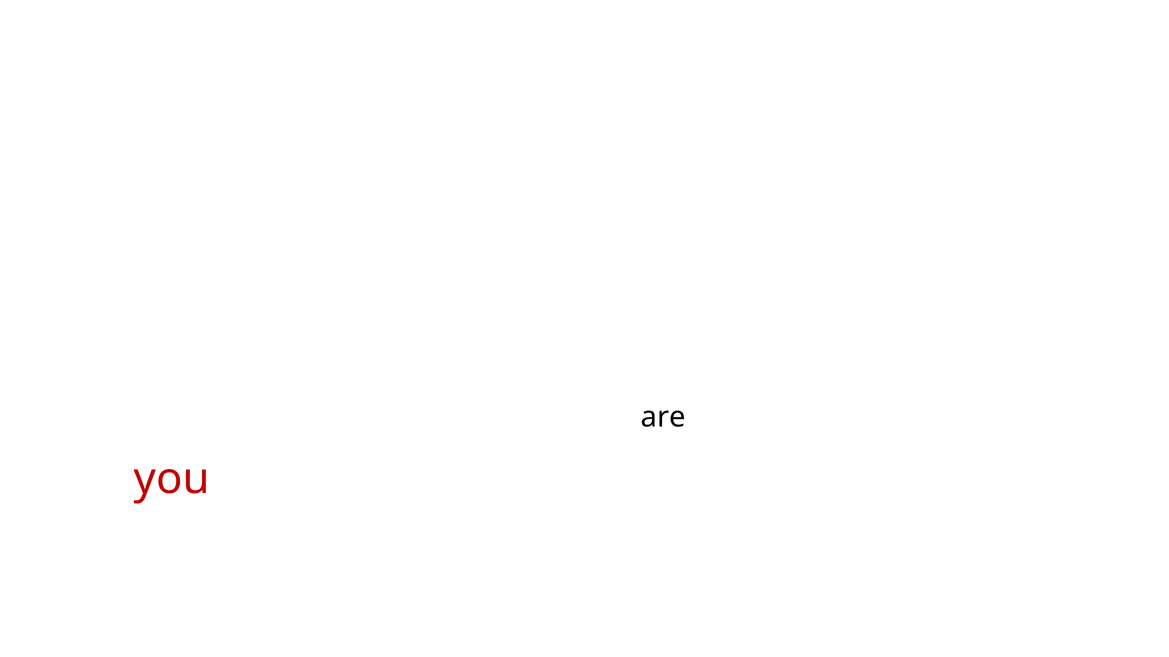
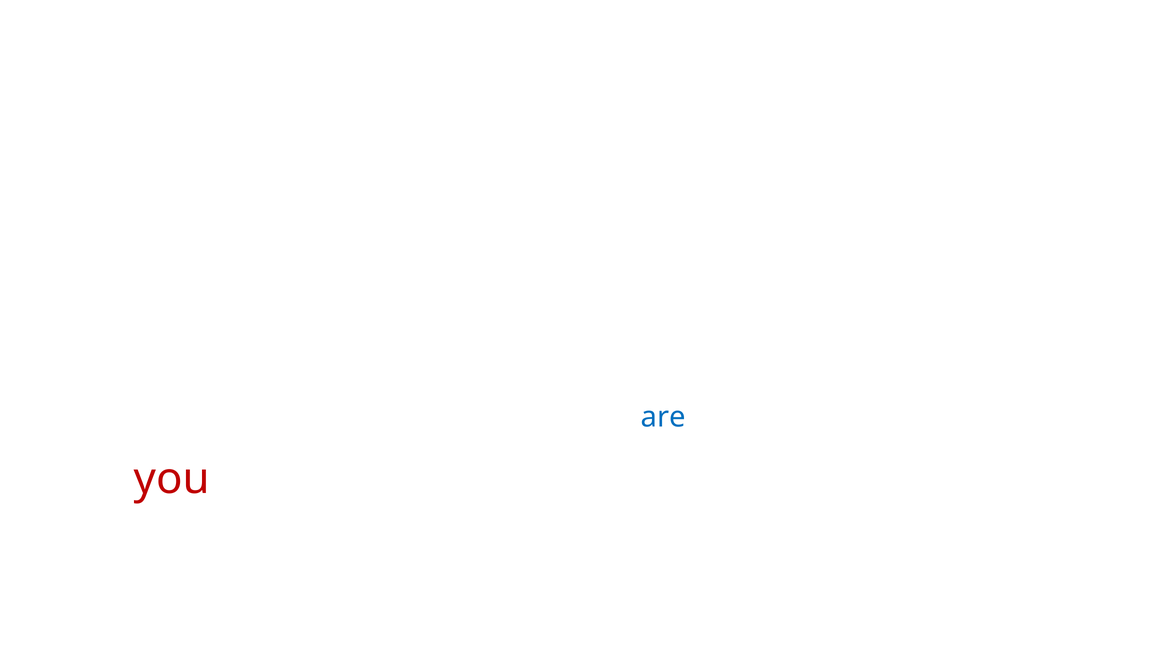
are colour: black -> blue
